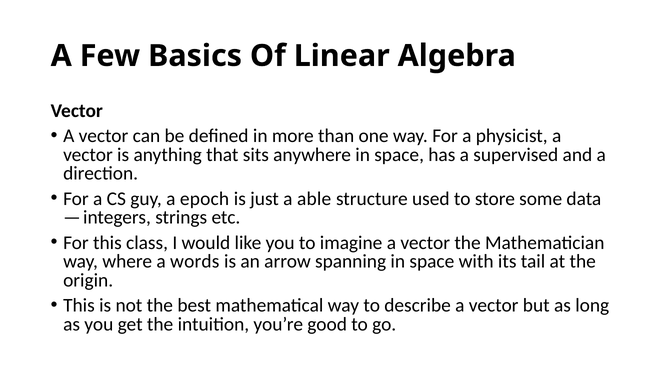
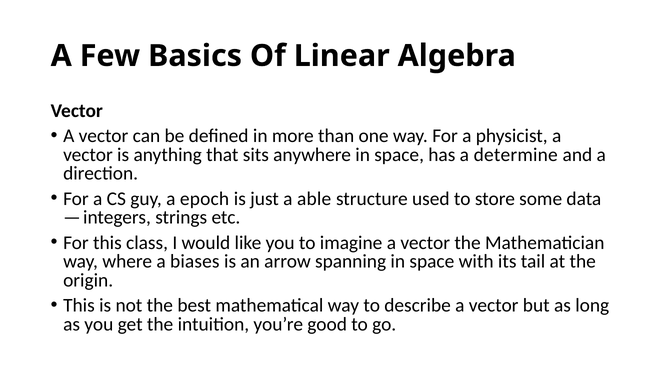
supervised: supervised -> determine
words: words -> biases
